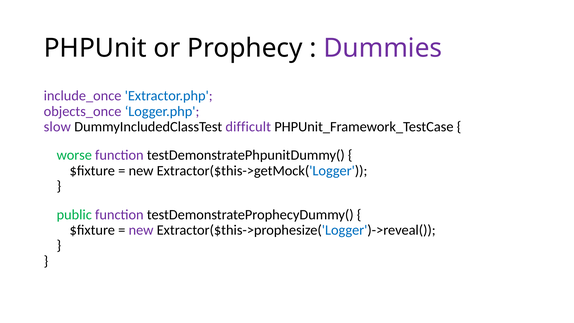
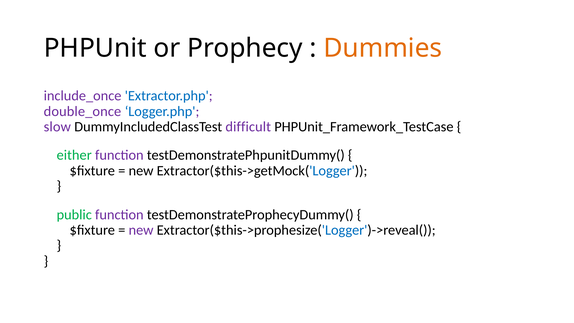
Dummies colour: purple -> orange
objects_once: objects_once -> double_once
worse: worse -> either
